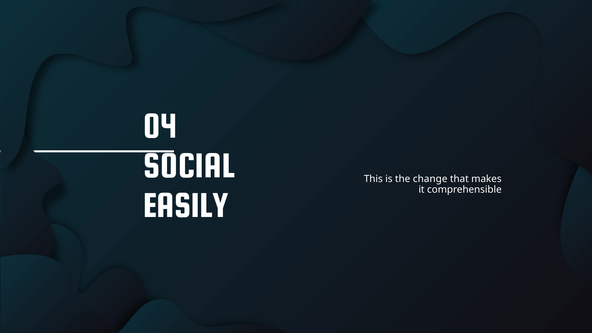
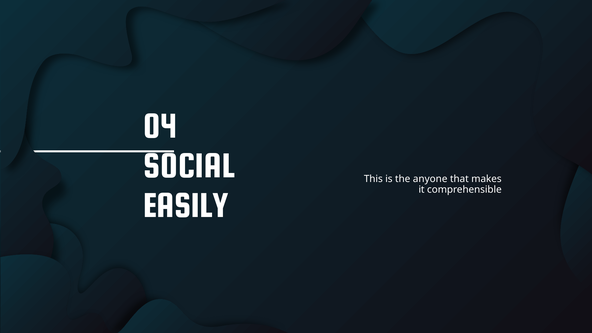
change: change -> anyone
